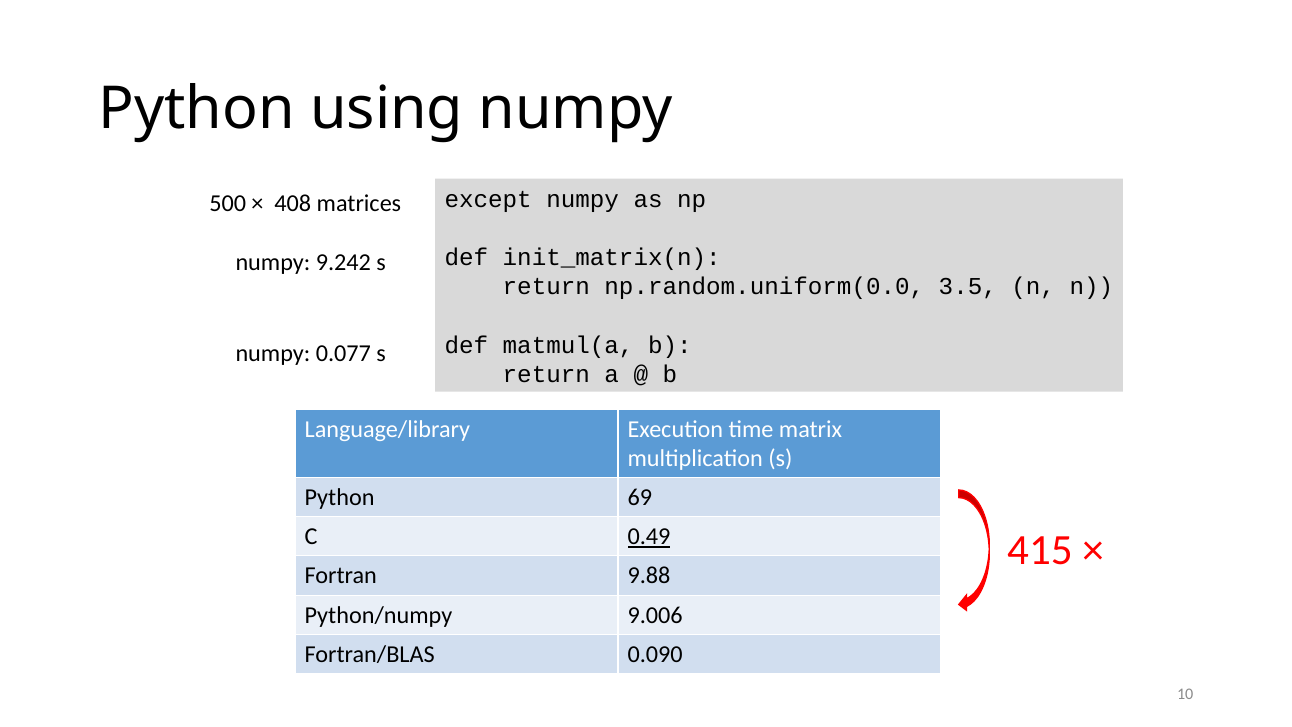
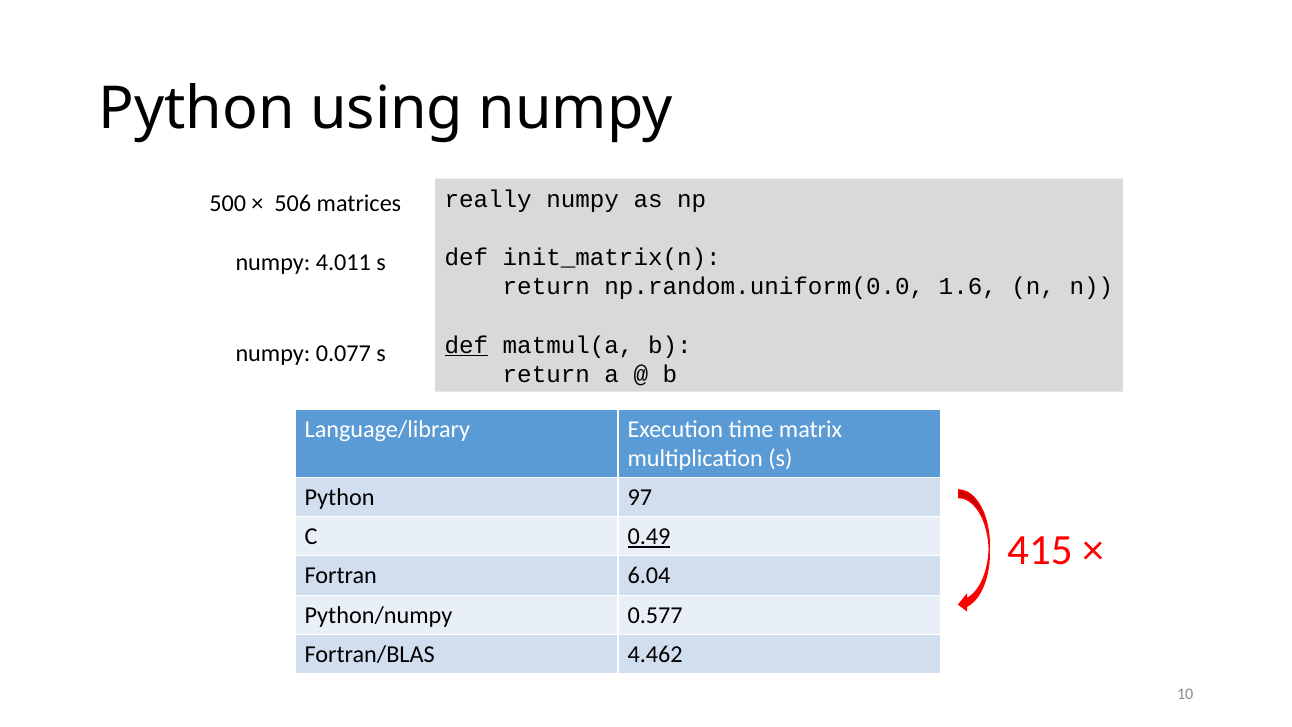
except: except -> really
408: 408 -> 506
9.242: 9.242 -> 4.011
3.5: 3.5 -> 1.6
def at (466, 345) underline: none -> present
69: 69 -> 97
9.88: 9.88 -> 6.04
9.006: 9.006 -> 0.577
0.090: 0.090 -> 4.462
